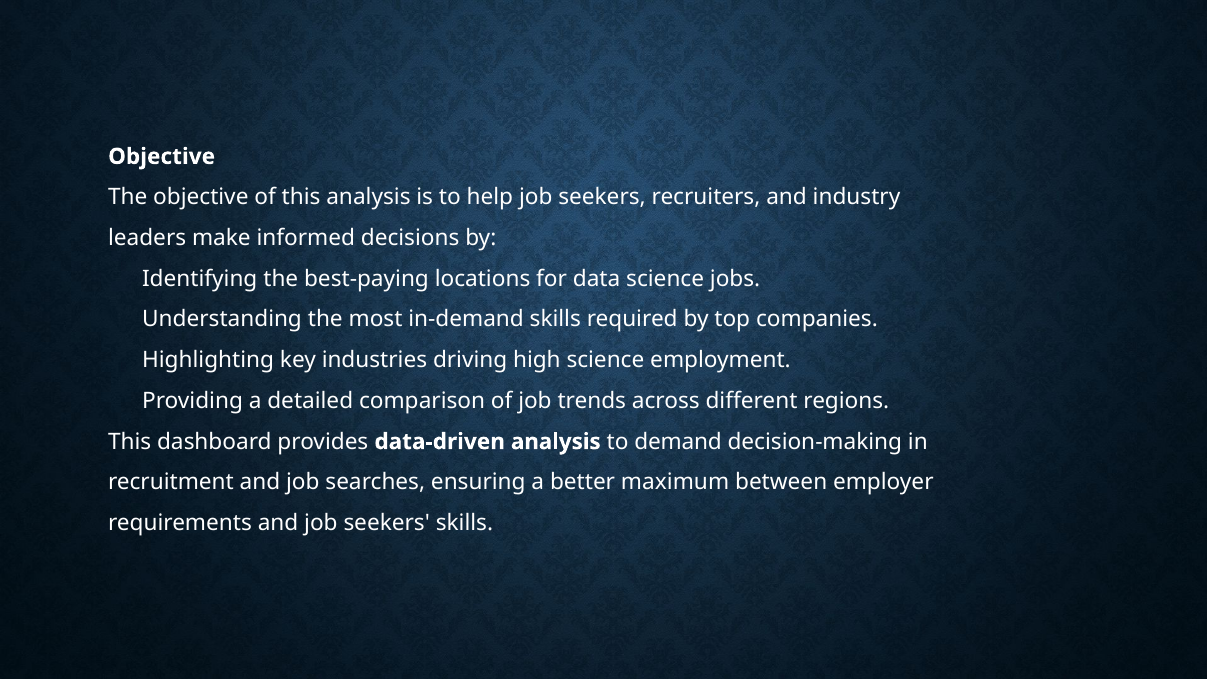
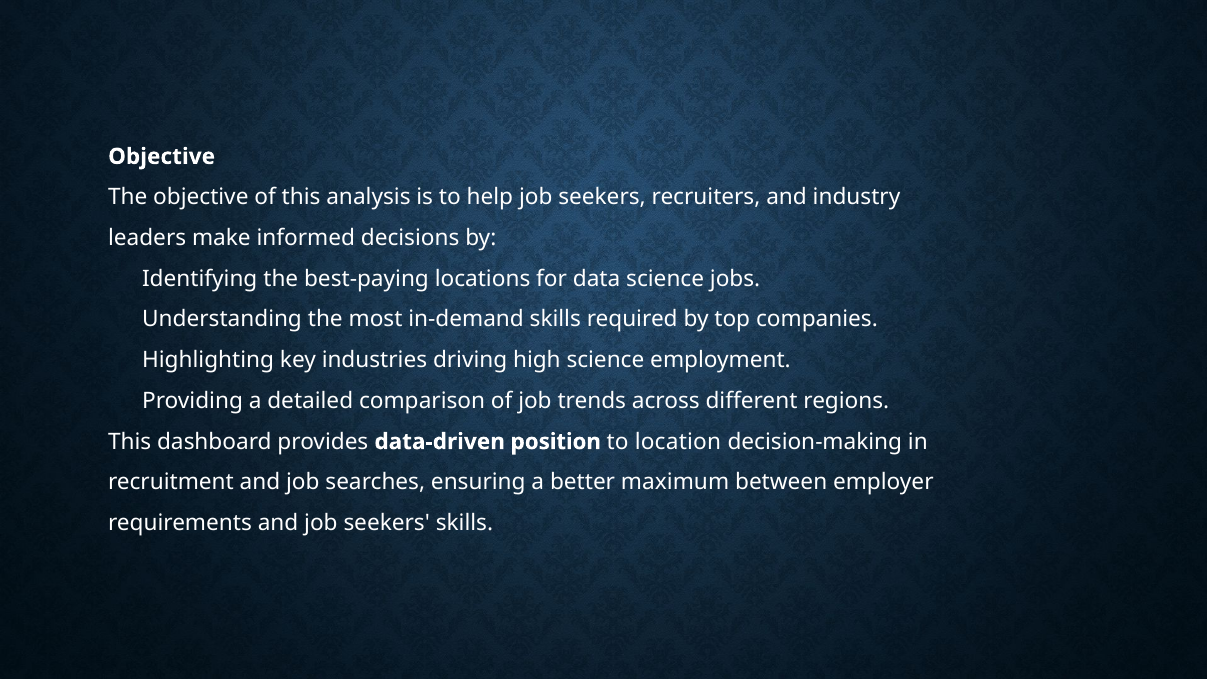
data-driven analysis: analysis -> position
demand: demand -> location
